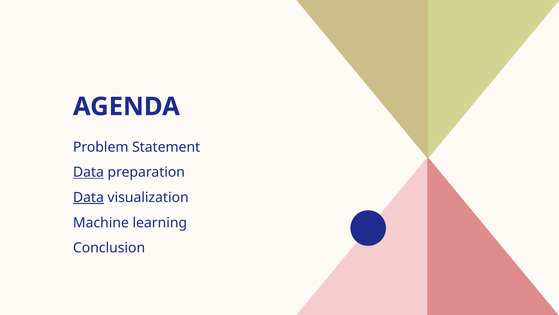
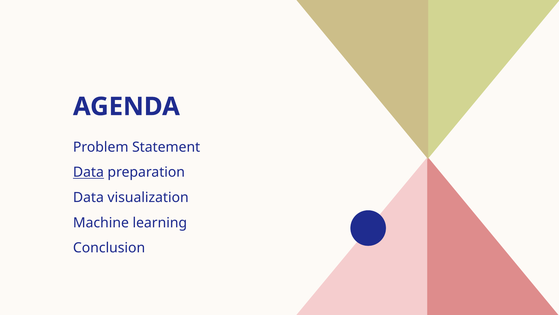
Data at (88, 197) underline: present -> none
